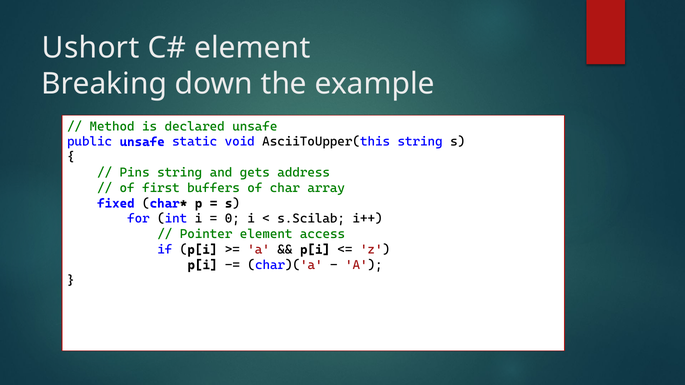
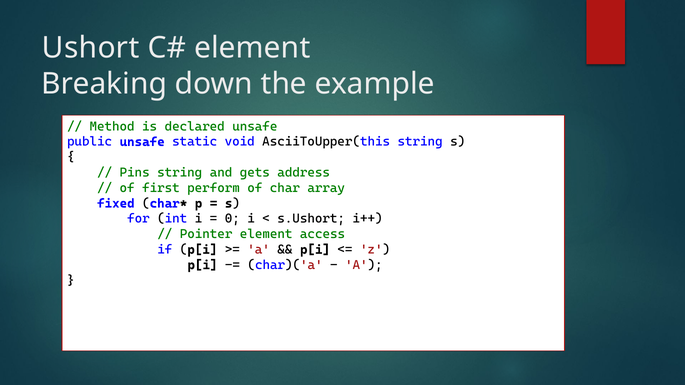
buffers: buffers -> perform
s.Scilab: s.Scilab -> s.Ushort
